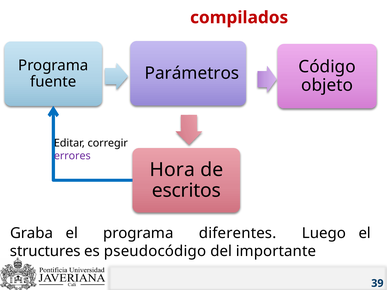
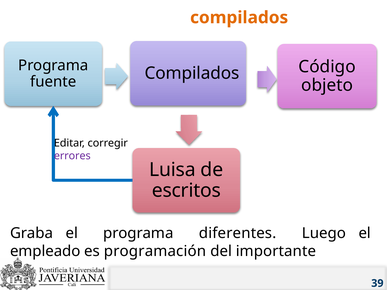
compilados at (239, 18) colour: red -> orange
fuente Parámetros: Parámetros -> Compilados
Hora: Hora -> Luisa
structures: structures -> empleado
pseudocódigo: pseudocódigo -> programación
